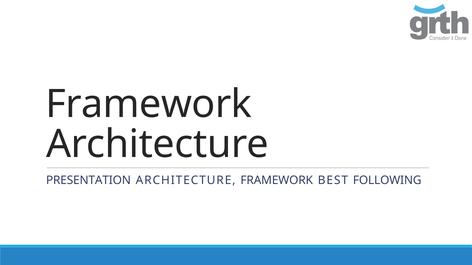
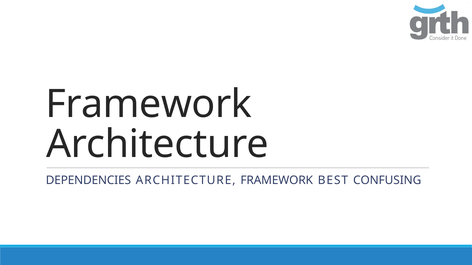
PRESENTATION: PRESENTATION -> DEPENDENCIES
FOLLOWING: FOLLOWING -> CONFUSING
